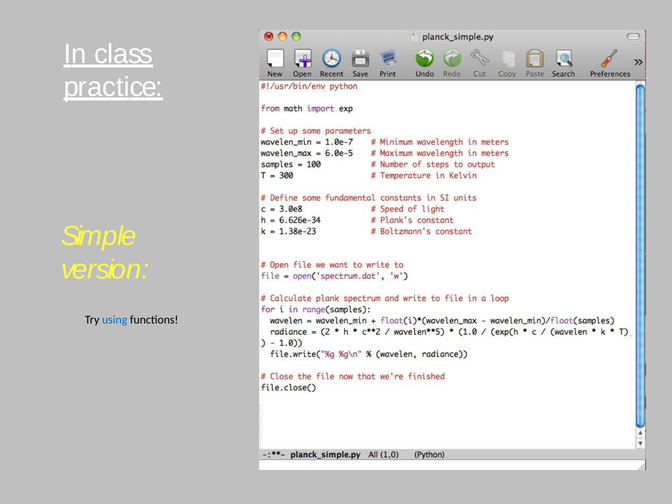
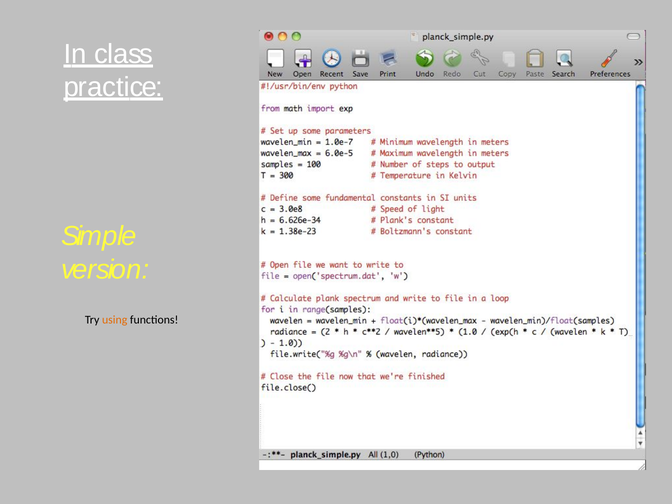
using colour: blue -> orange
